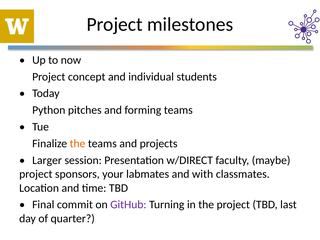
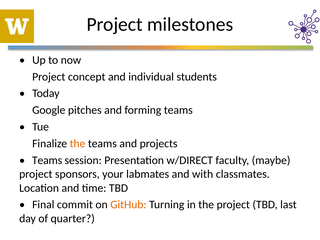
Python: Python -> Google
Larger at (47, 160): Larger -> Teams
GitHub colour: purple -> orange
